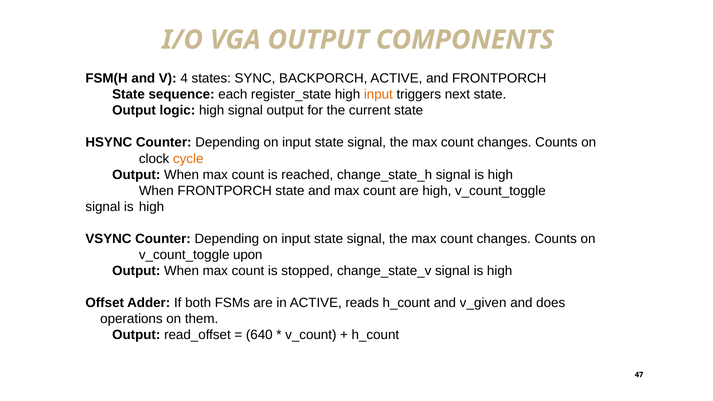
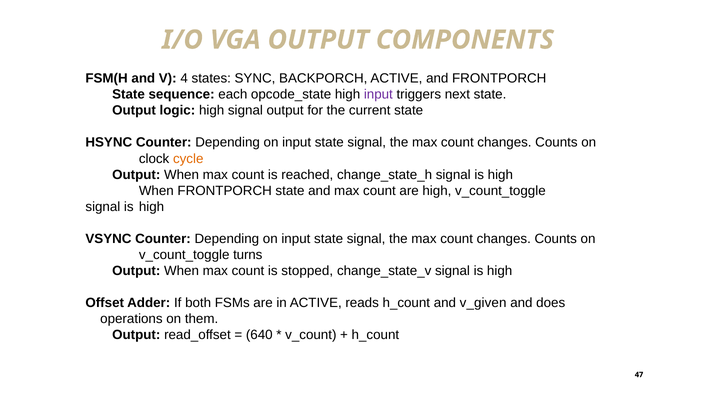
register_state: register_state -> opcode_state
input at (378, 94) colour: orange -> purple
upon: upon -> turns
